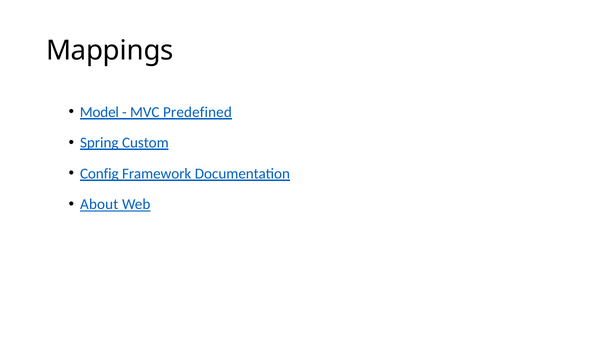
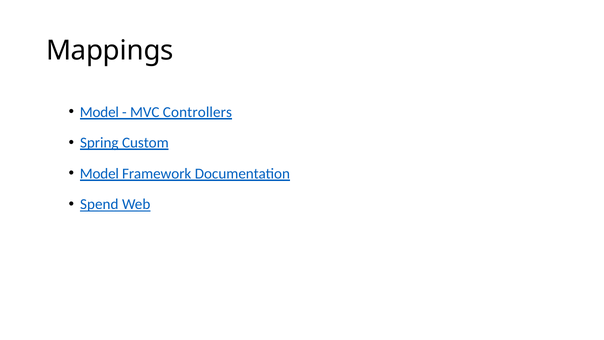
Predefined: Predefined -> Controllers
Config at (99, 174): Config -> Model
About: About -> Spend
